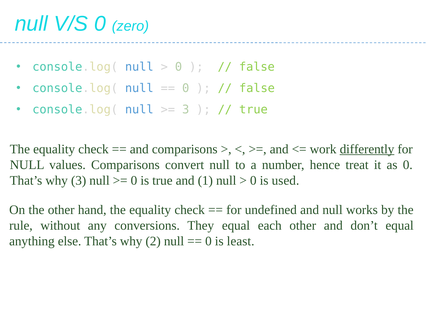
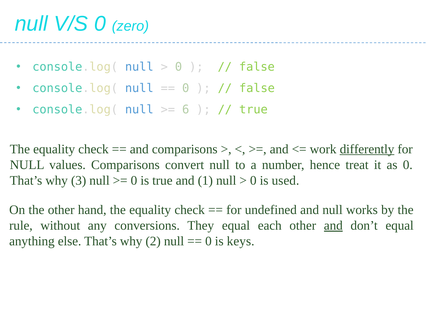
3 at (186, 109): 3 -> 6
and at (333, 225) underline: none -> present
least: least -> keys
